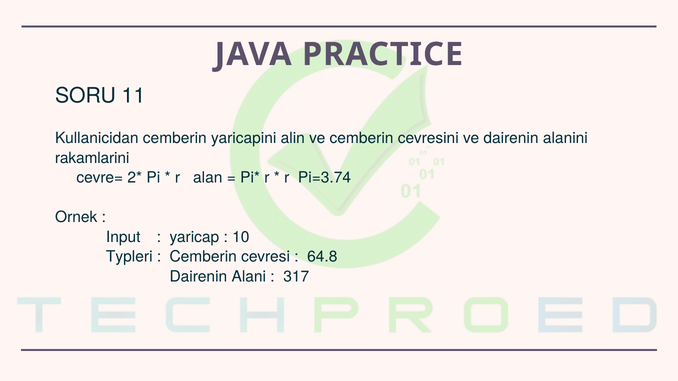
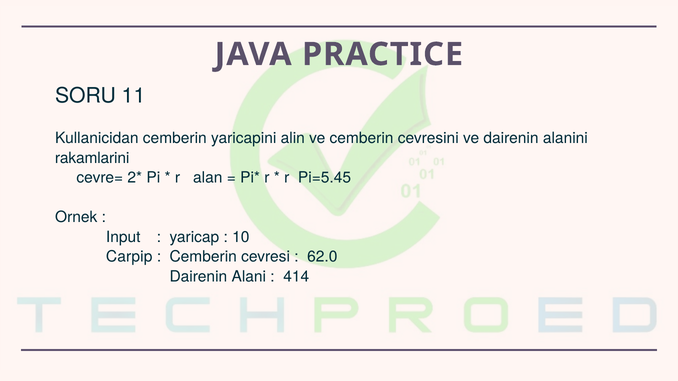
Pi=3.74: Pi=3.74 -> Pi=5.45
Typleri: Typleri -> Carpip
64.8: 64.8 -> 62.0
317: 317 -> 414
